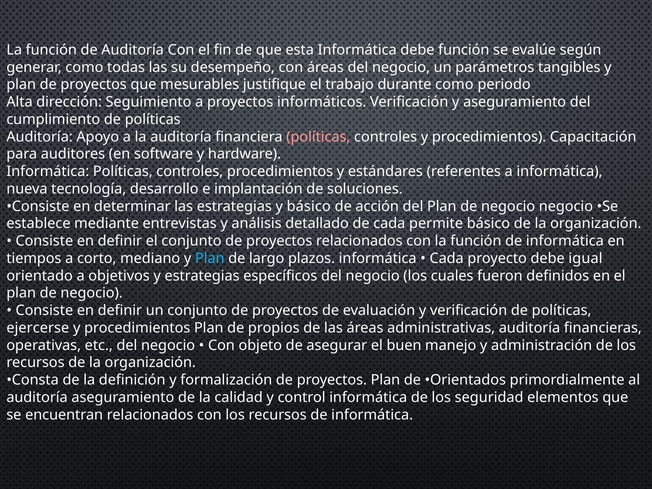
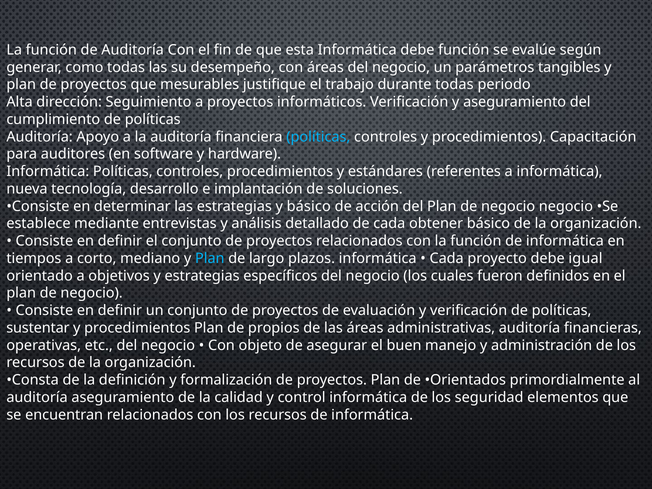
durante como: como -> todas
políticas at (318, 137) colour: pink -> light blue
permite: permite -> obtener
ejercerse: ejercerse -> sustentar
